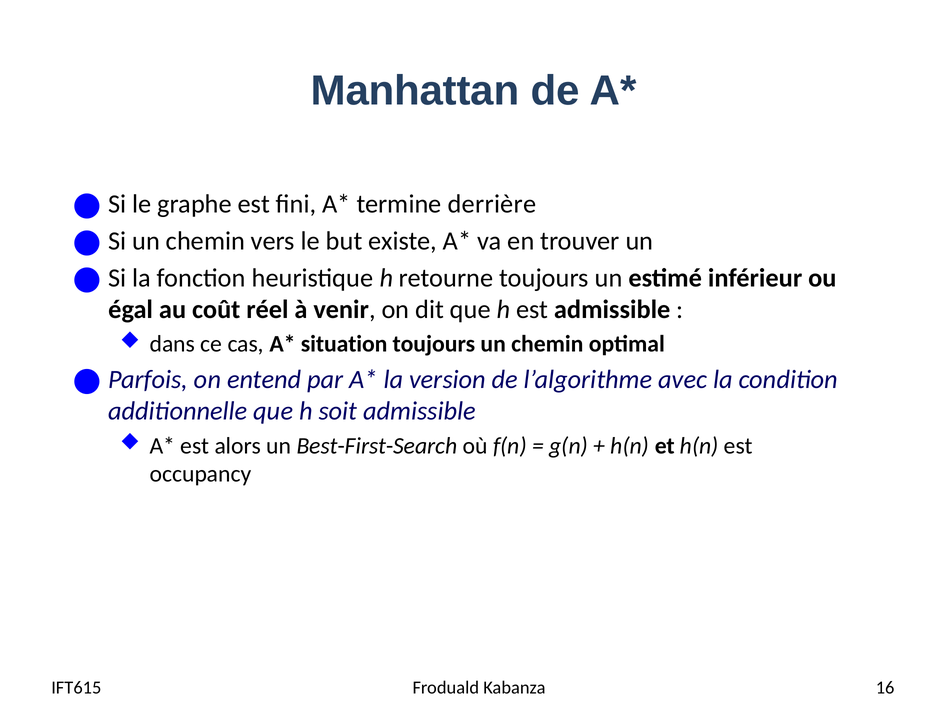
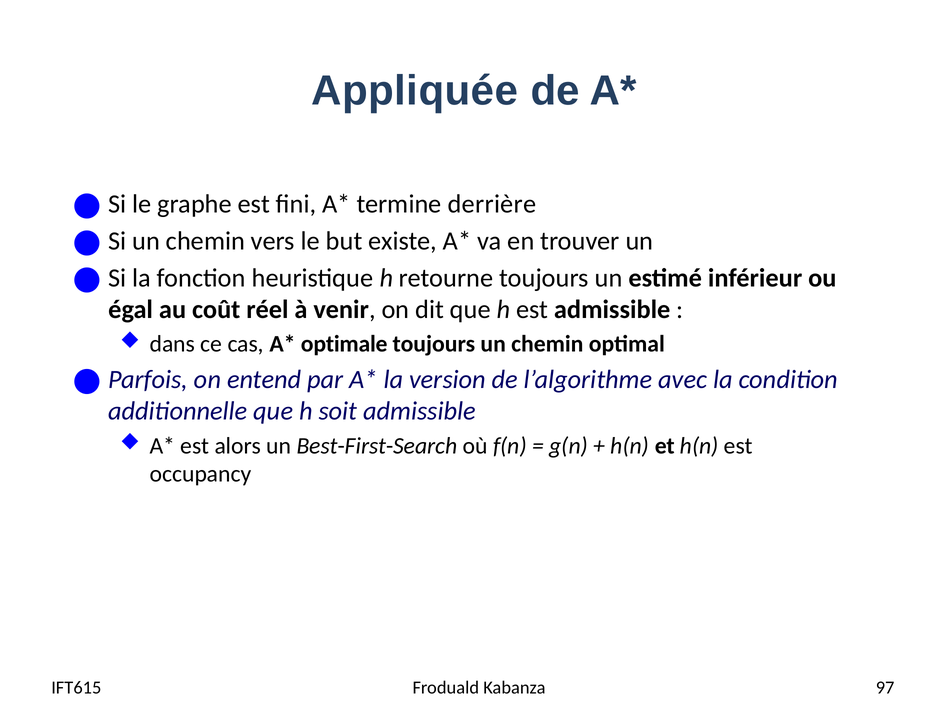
Manhattan: Manhattan -> Appliquée
situation: situation -> optimale
16: 16 -> 97
